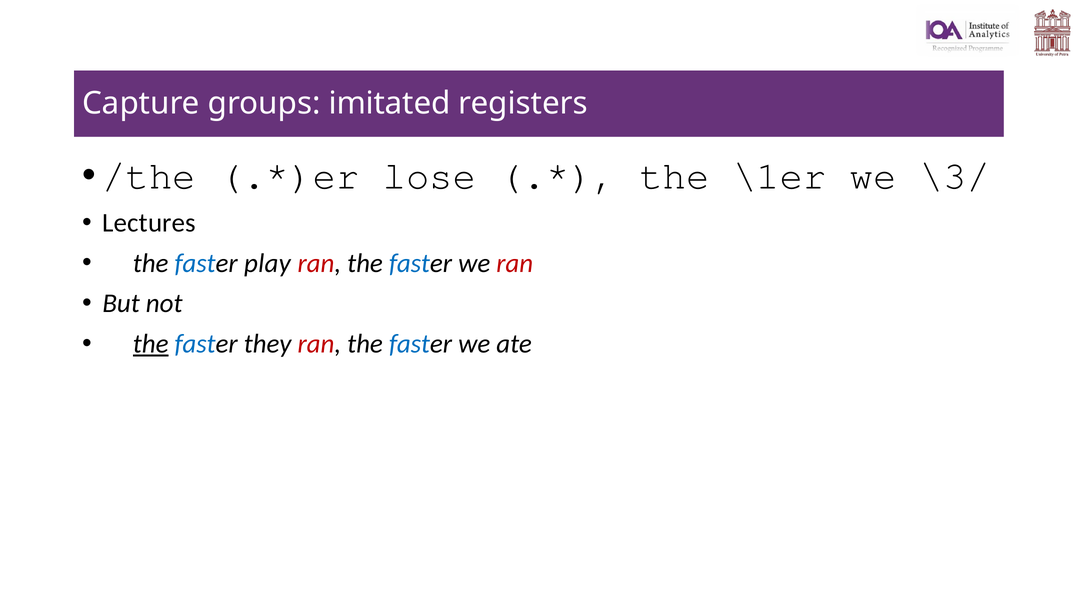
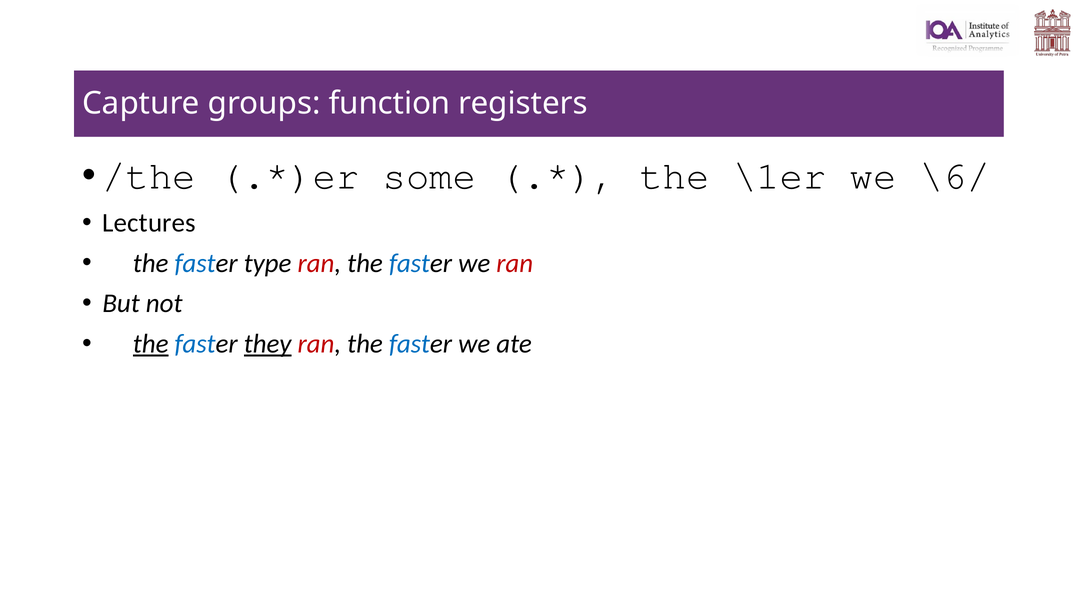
imitated: imitated -> function
lose: lose -> some
\3/: \3/ -> \6/
play: play -> type
they underline: none -> present
